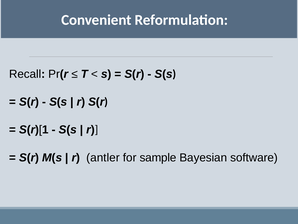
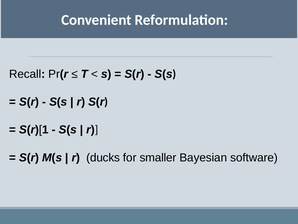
antler: antler -> ducks
sample: sample -> smaller
